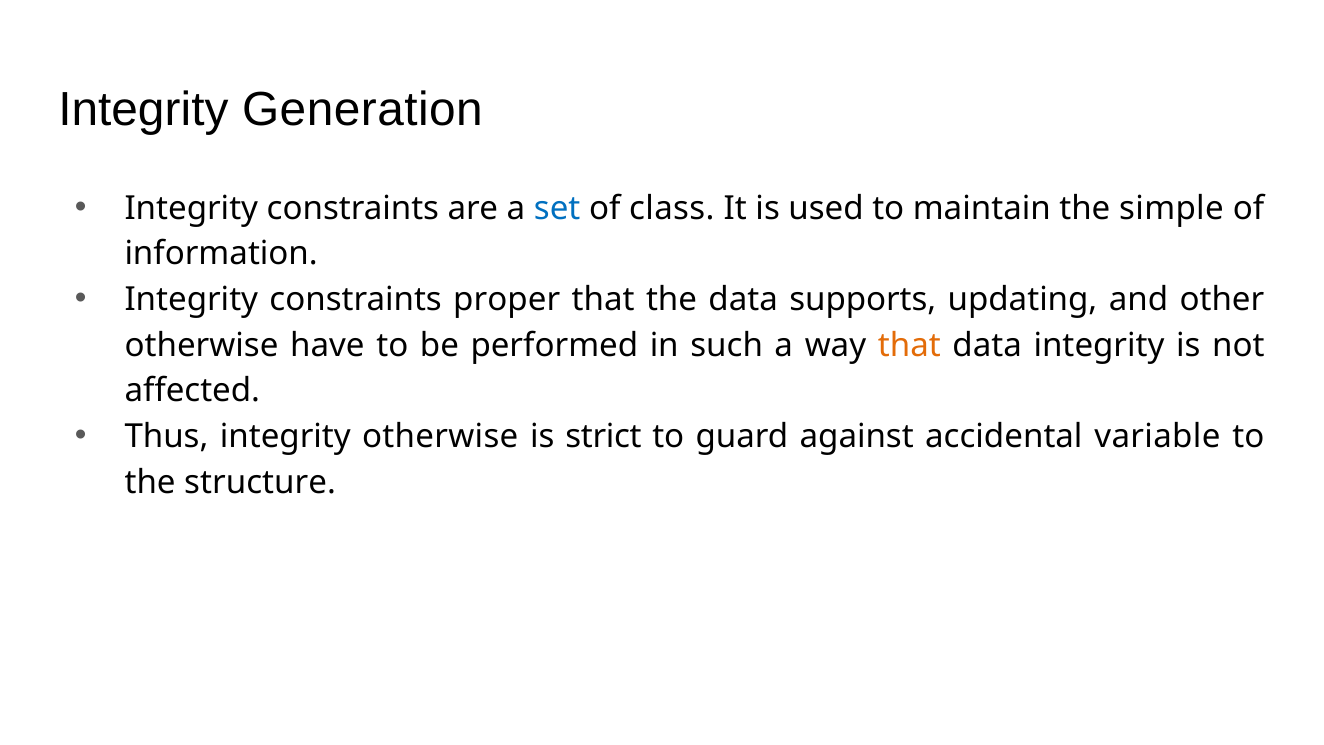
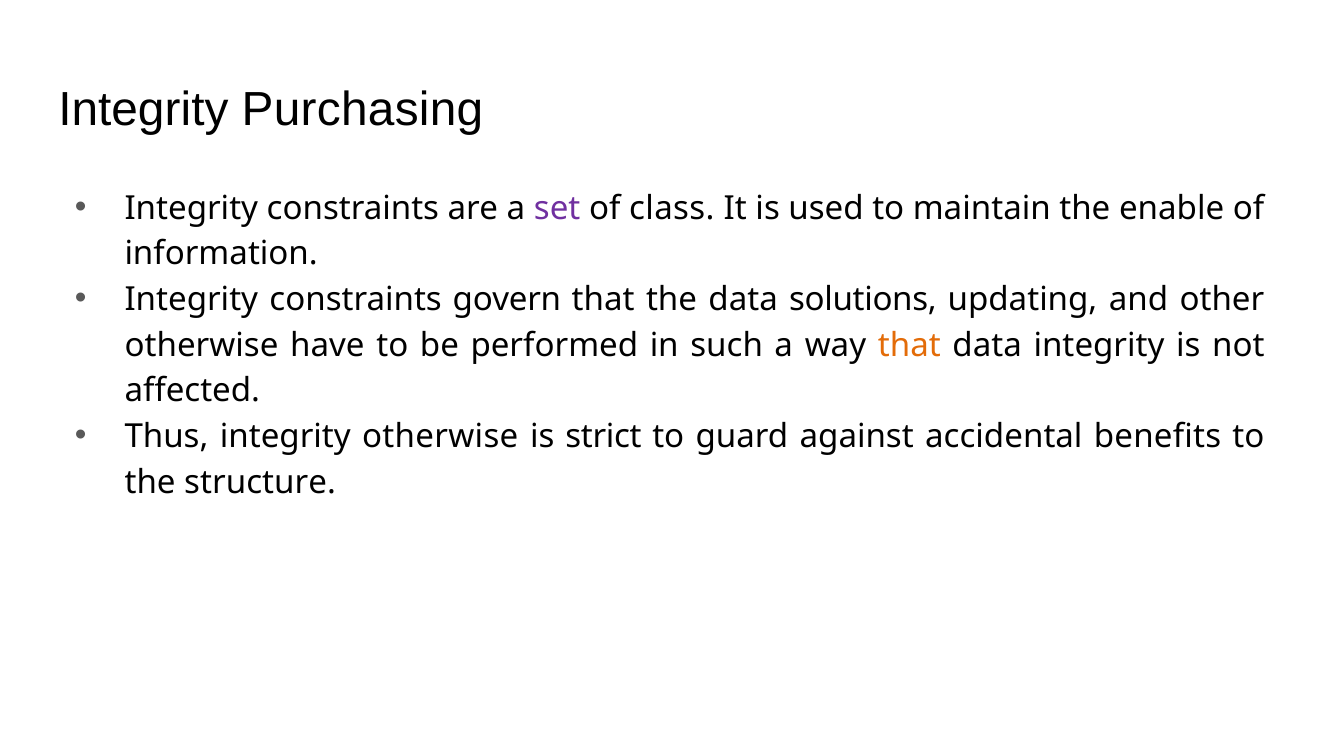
Generation: Generation -> Purchasing
set colour: blue -> purple
simple: simple -> enable
proper: proper -> govern
supports: supports -> solutions
variable: variable -> benefits
